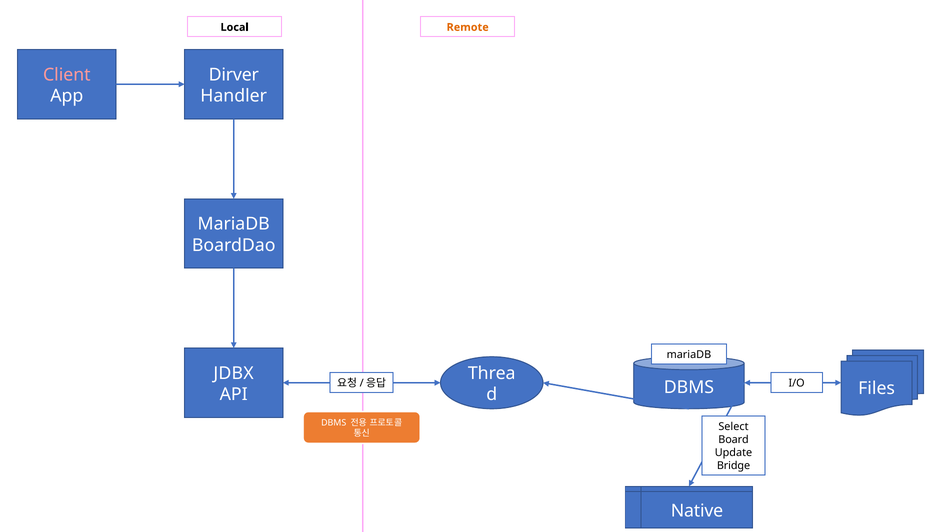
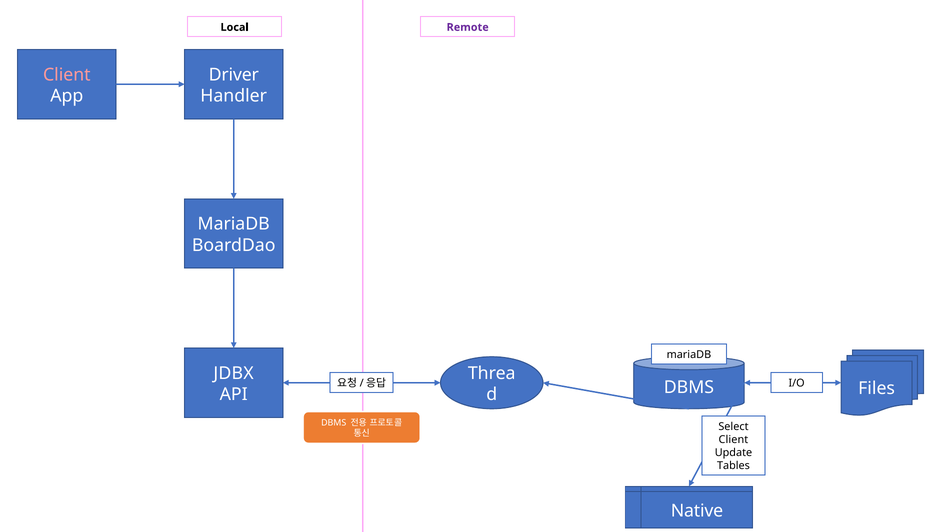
Remote colour: orange -> purple
Dirver: Dirver -> Driver
Board at (734, 439): Board -> Client
Bridge: Bridge -> Tables
